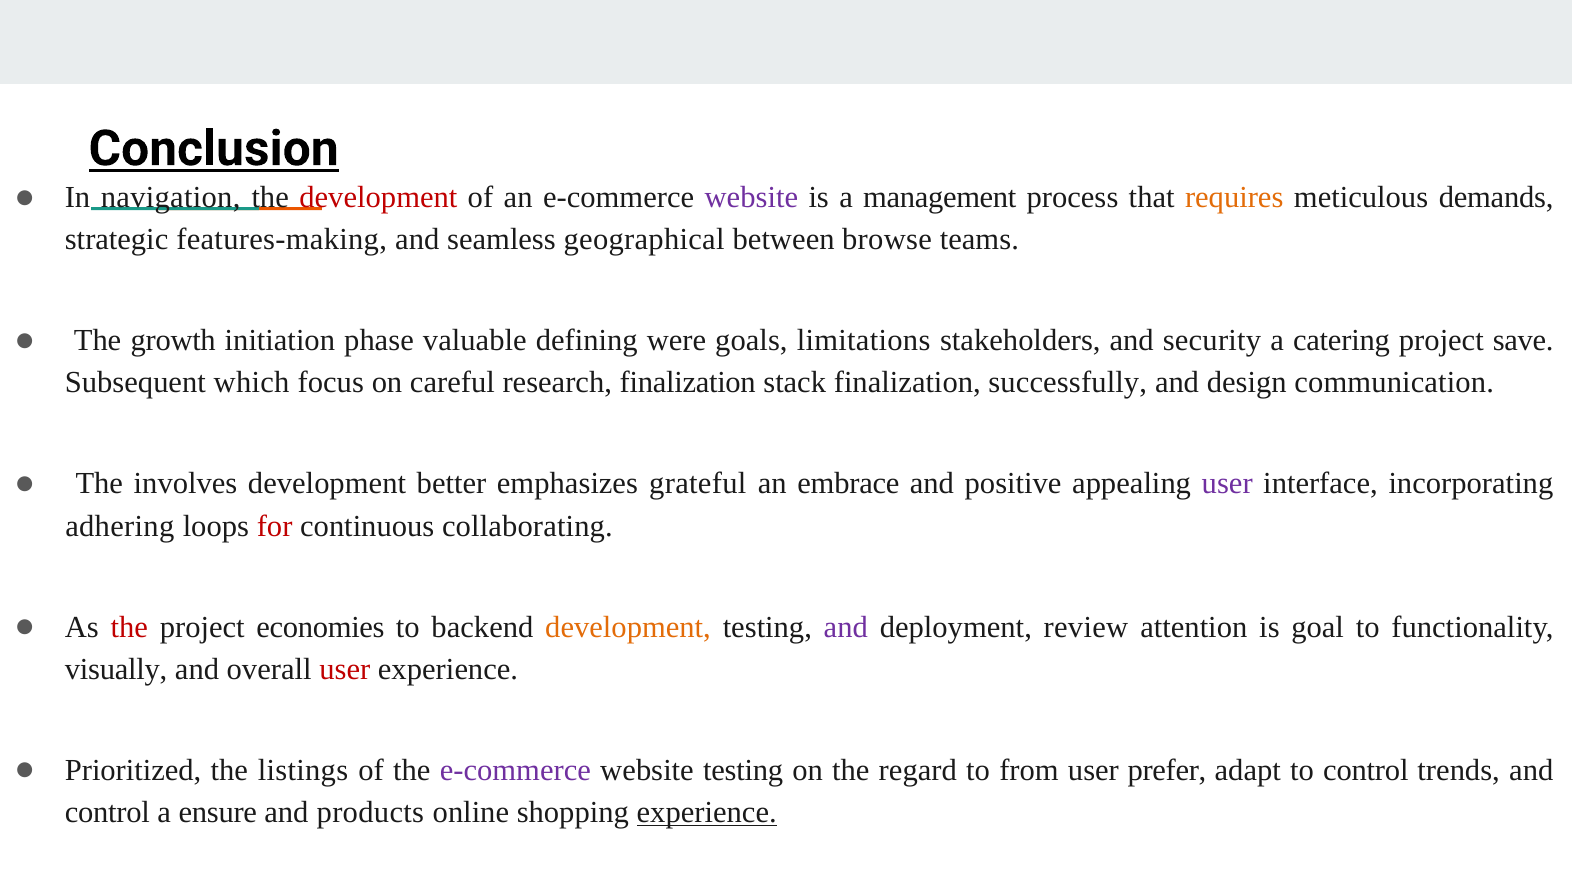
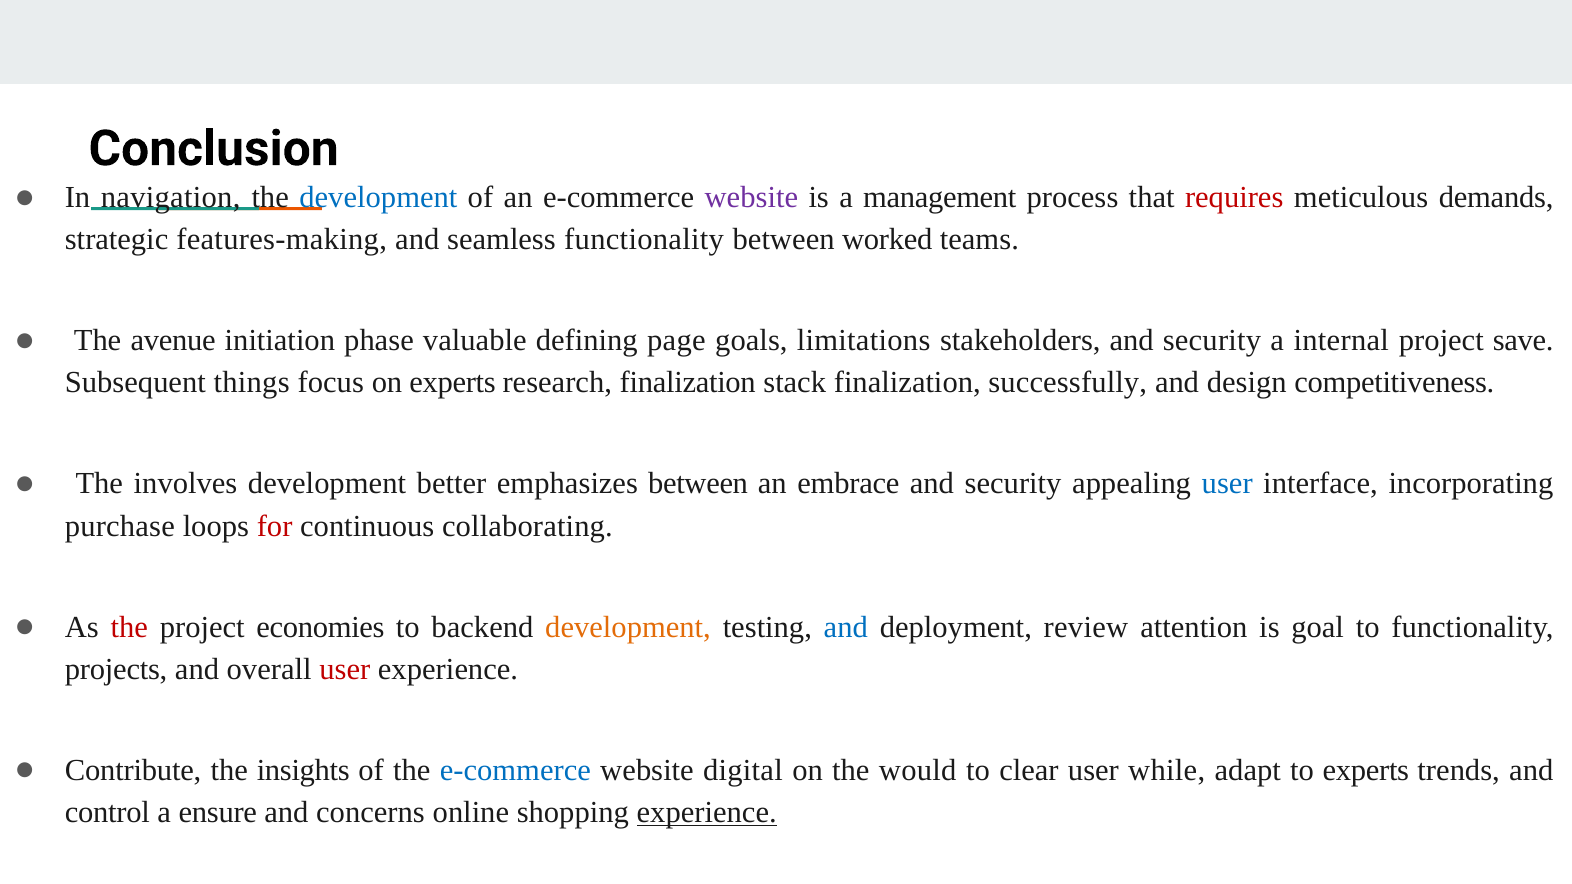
Conclusion underline: present -> none
development at (378, 198) colour: red -> blue
requires colour: orange -> red
seamless geographical: geographical -> functionality
browse: browse -> worked
growth: growth -> avenue
were: were -> page
catering: catering -> internal
which: which -> things
on careful: careful -> experts
communication: communication -> competitiveness
emphasizes grateful: grateful -> between
positive at (1013, 484): positive -> security
user at (1227, 484) colour: purple -> blue
adhering: adhering -> purchase
and at (846, 627) colour: purple -> blue
visually: visually -> projects
Prioritized: Prioritized -> Contribute
listings: listings -> insights
e-commerce at (515, 770) colour: purple -> blue
website testing: testing -> digital
regard: regard -> would
from: from -> clear
prefer: prefer -> while
to control: control -> experts
products: products -> concerns
